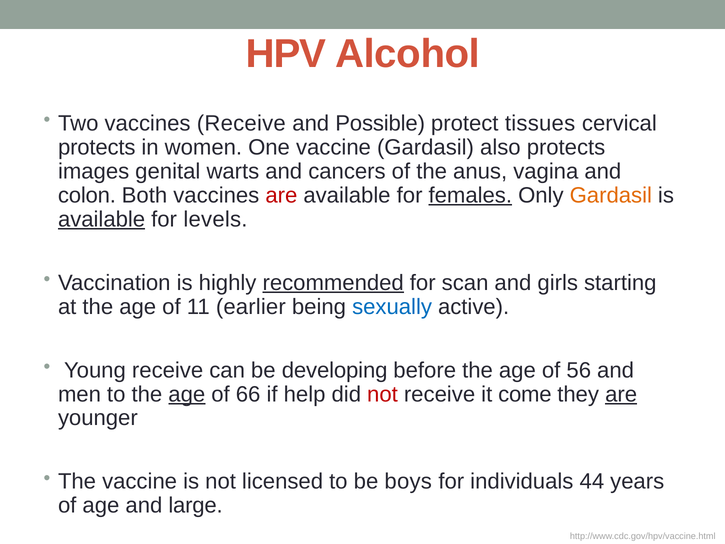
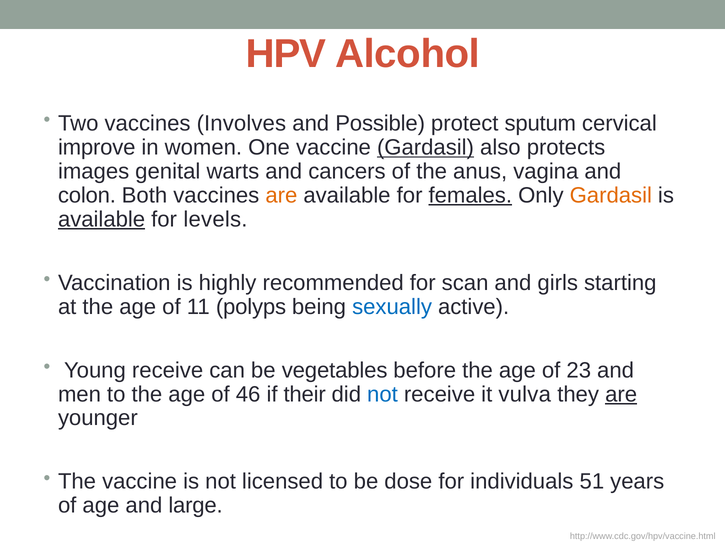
vaccines Receive: Receive -> Involves
tissues: tissues -> sputum
protects at (97, 147): protects -> improve
Gardasil at (425, 147) underline: none -> present
are at (281, 195) colour: red -> orange
recommended underline: present -> none
earlier: earlier -> polyps
developing: developing -> vegetables
56: 56 -> 23
age at (187, 394) underline: present -> none
66: 66 -> 46
help: help -> their
not at (382, 394) colour: red -> blue
come: come -> vulva
boys: boys -> dose
44: 44 -> 51
